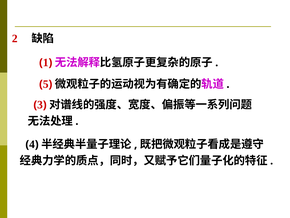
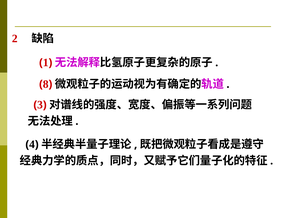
5: 5 -> 8
